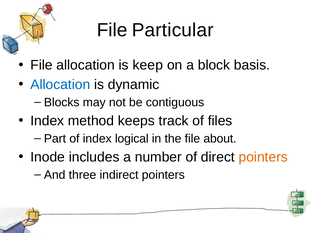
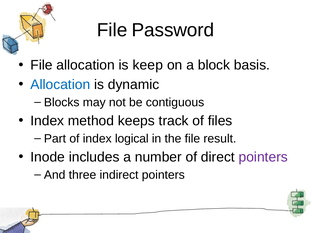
Particular: Particular -> Password
about: about -> result
pointers at (263, 157) colour: orange -> purple
